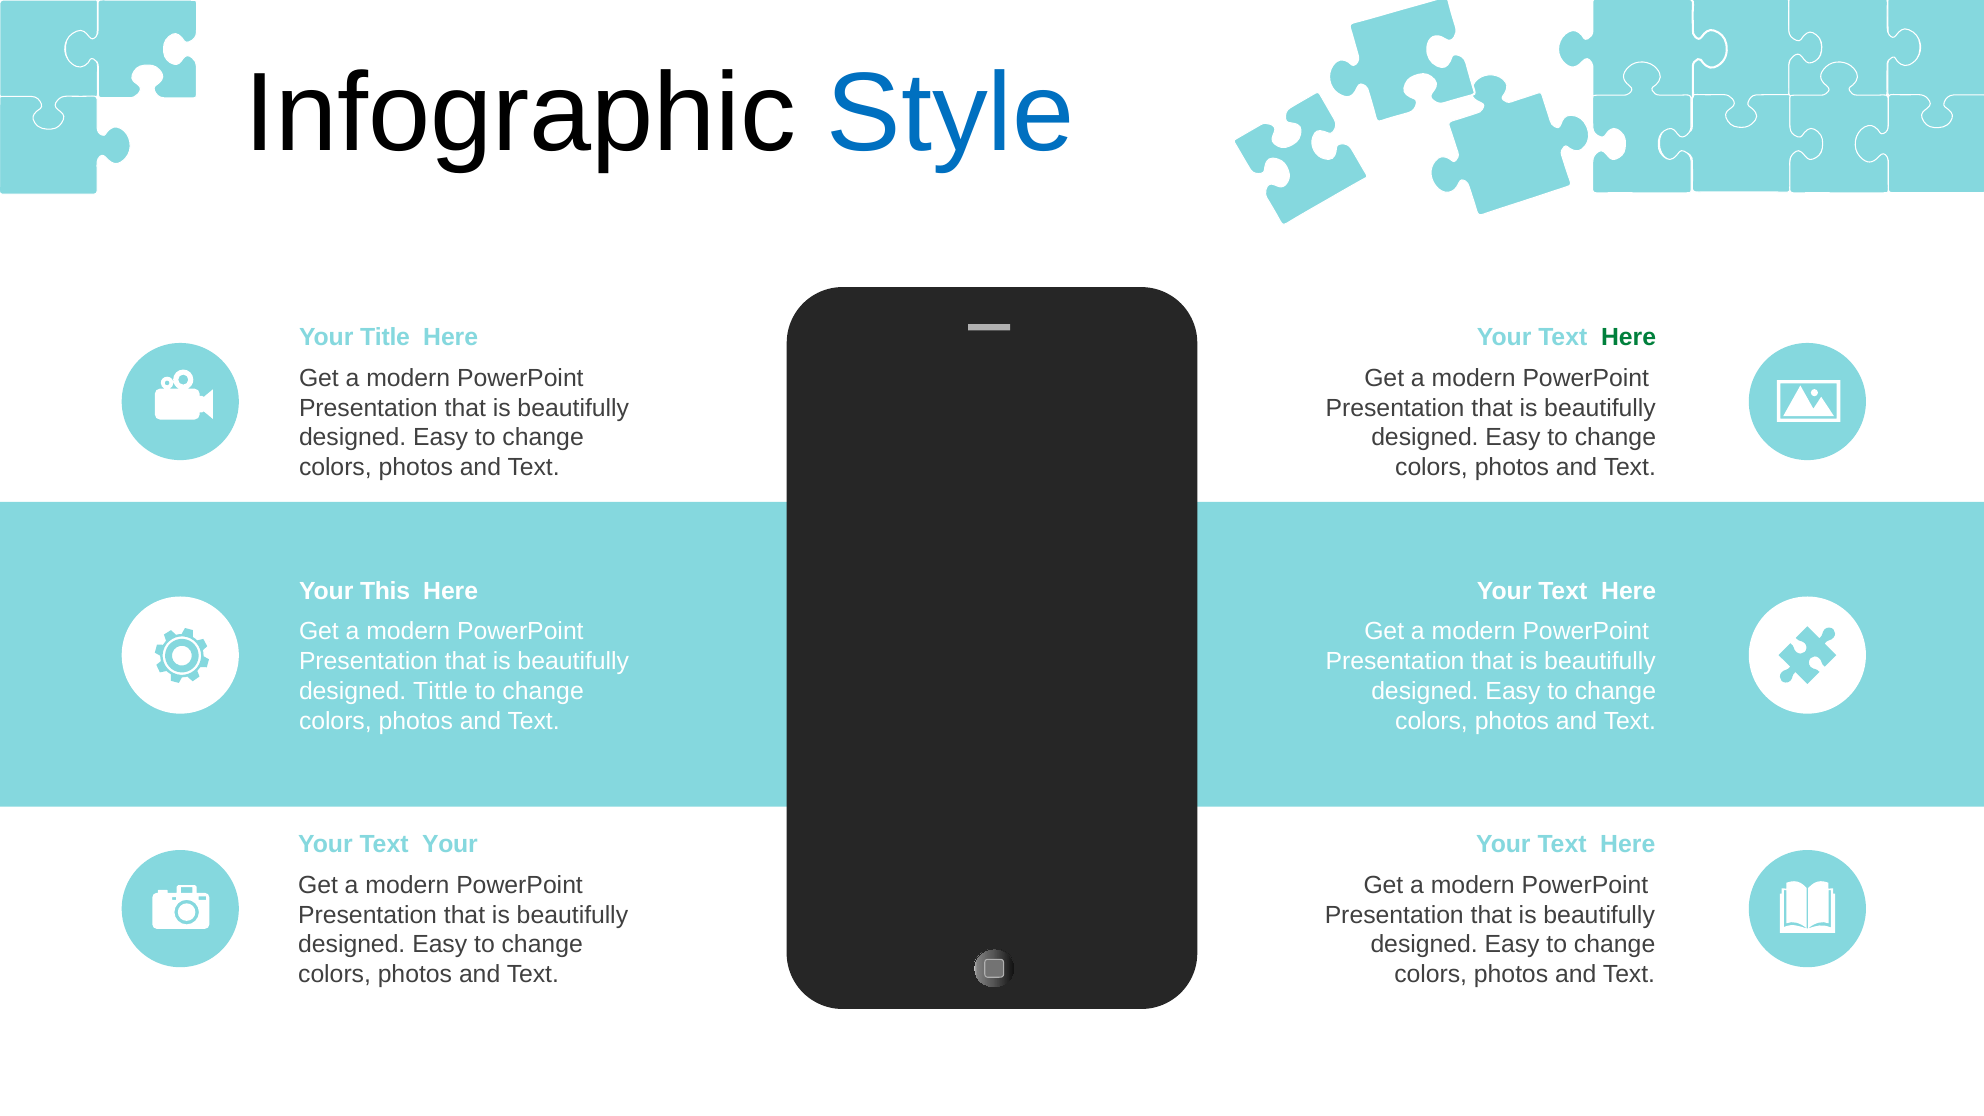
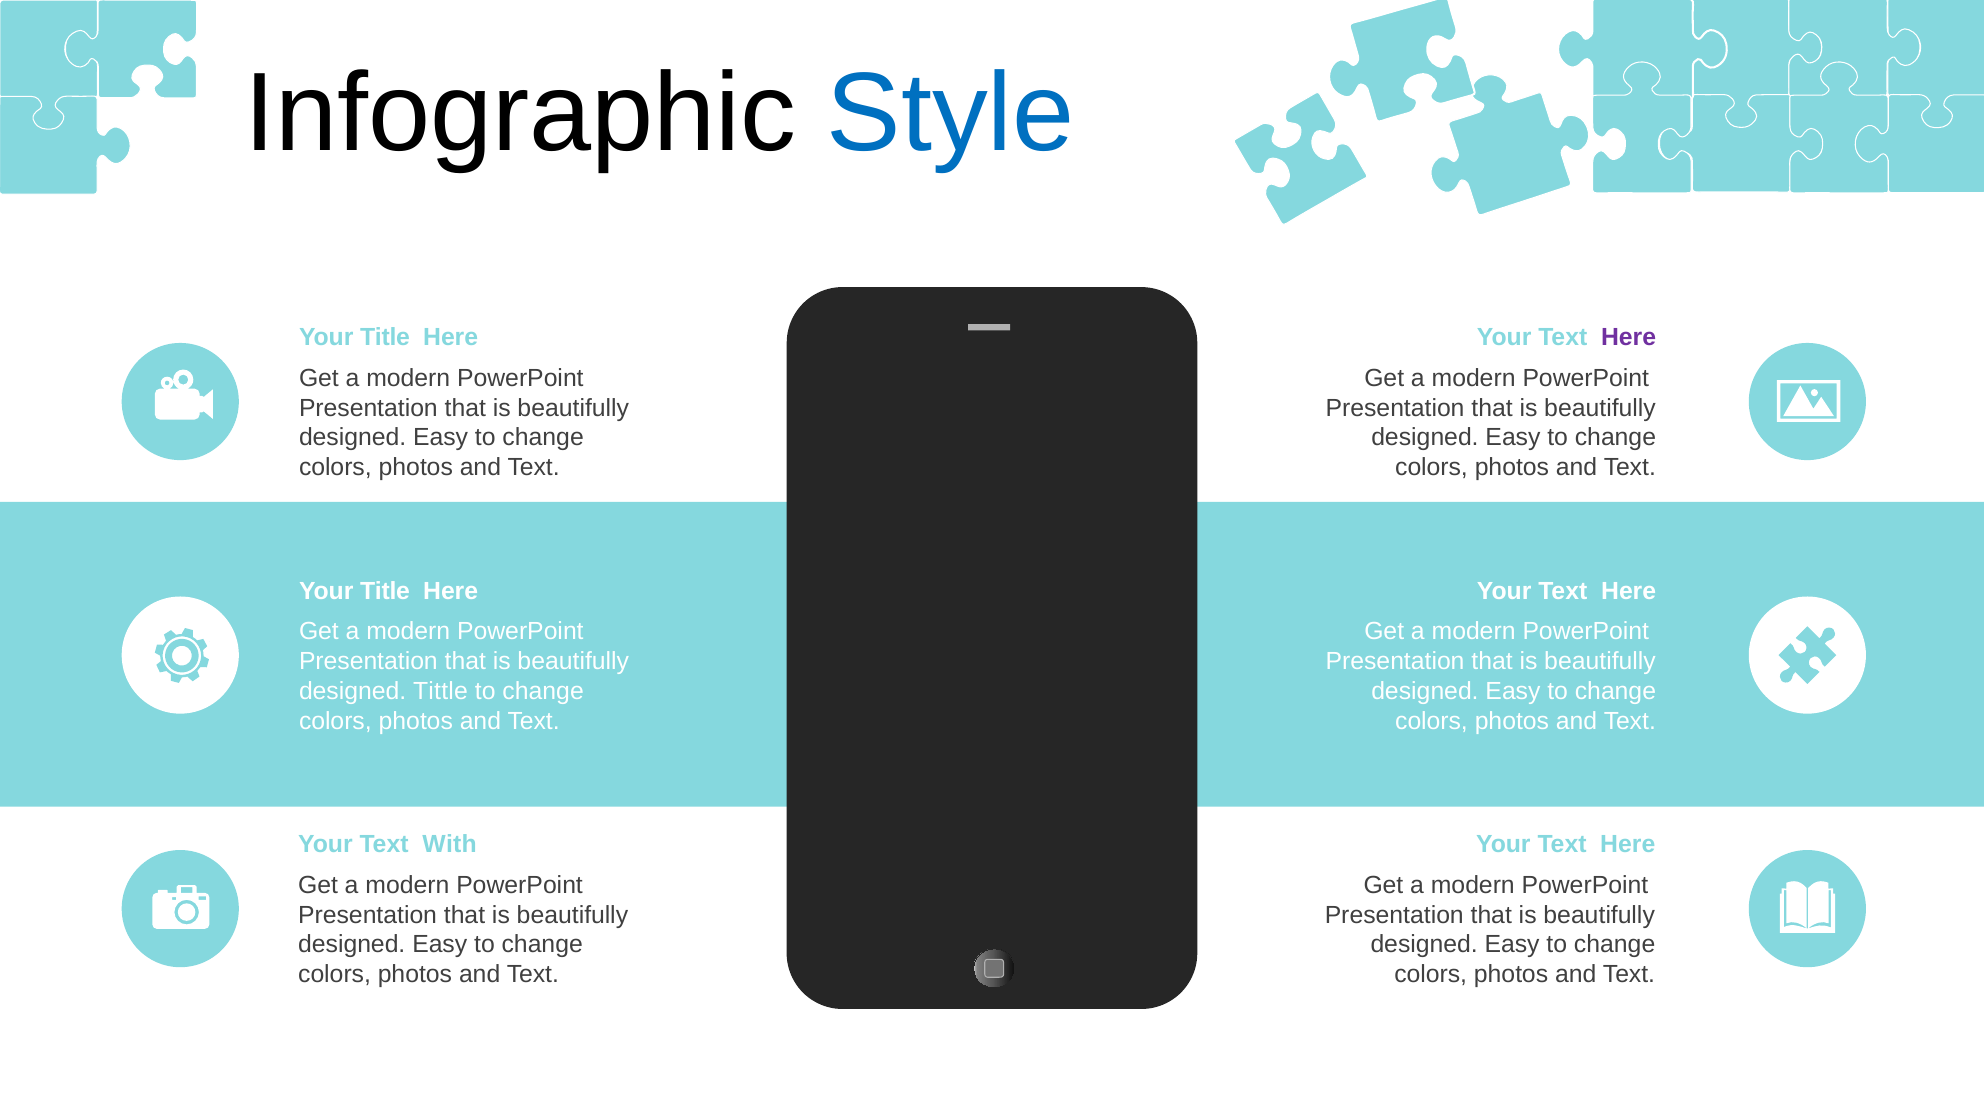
Here at (1629, 338) colour: green -> purple
This at (385, 591): This -> Title
Your Text Your: Your -> With
